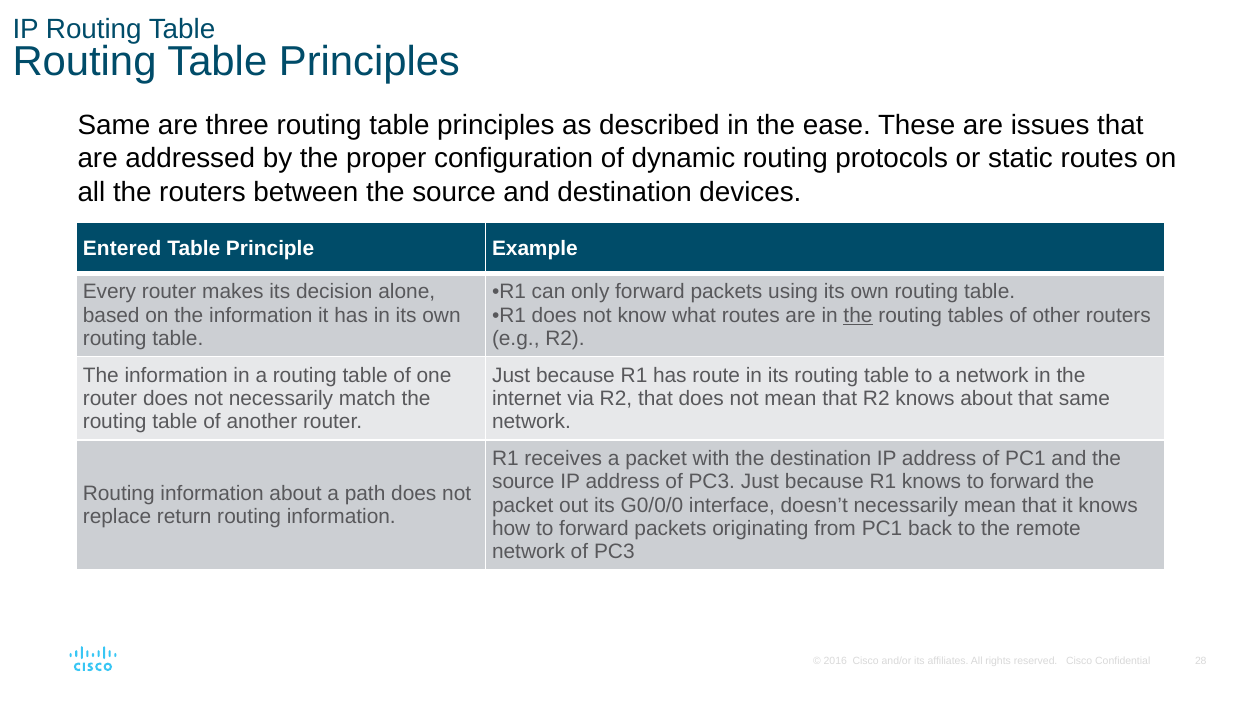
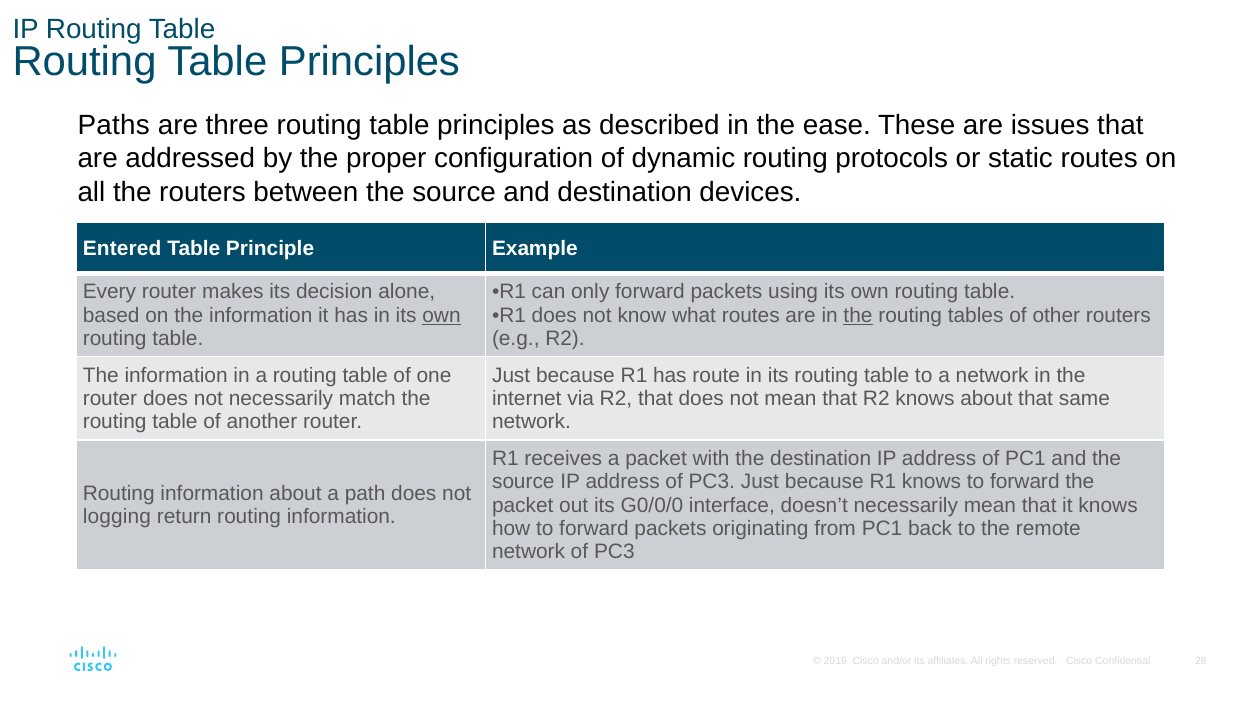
Same at (114, 125): Same -> Paths
own at (442, 316) underline: none -> present
replace: replace -> logging
